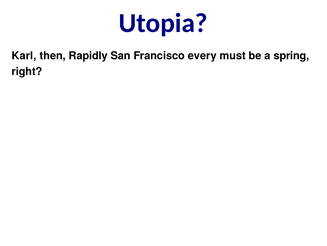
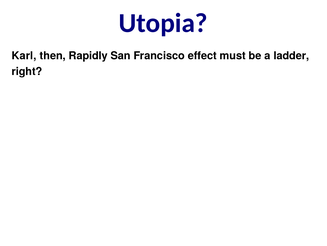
every: every -> effect
spring: spring -> ladder
